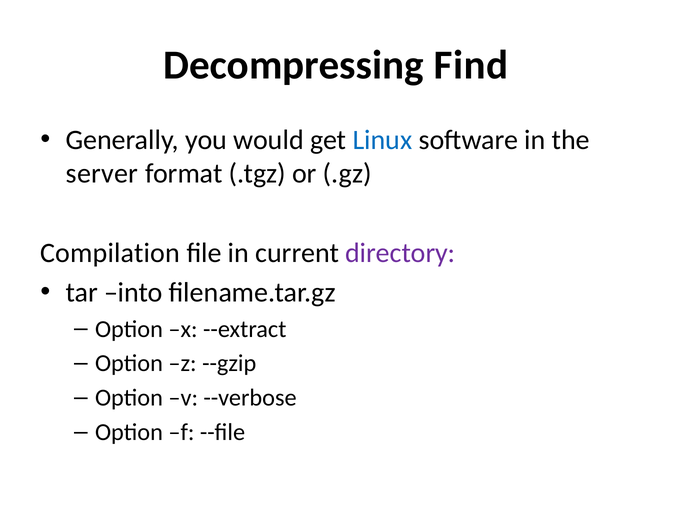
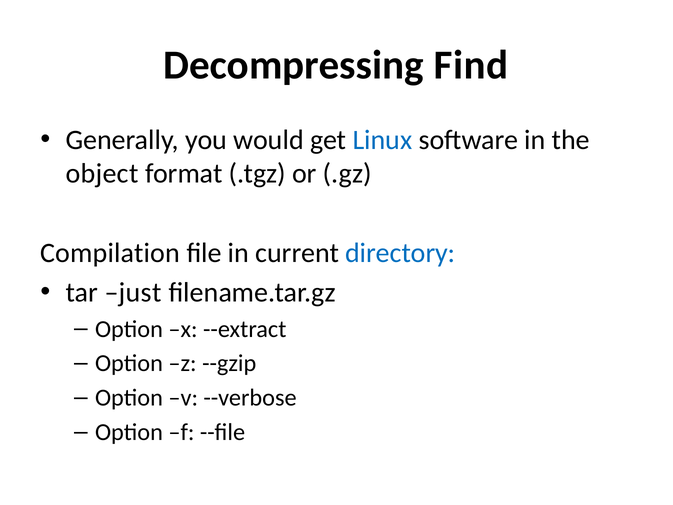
server: server -> object
directory colour: purple -> blue
into: into -> just
